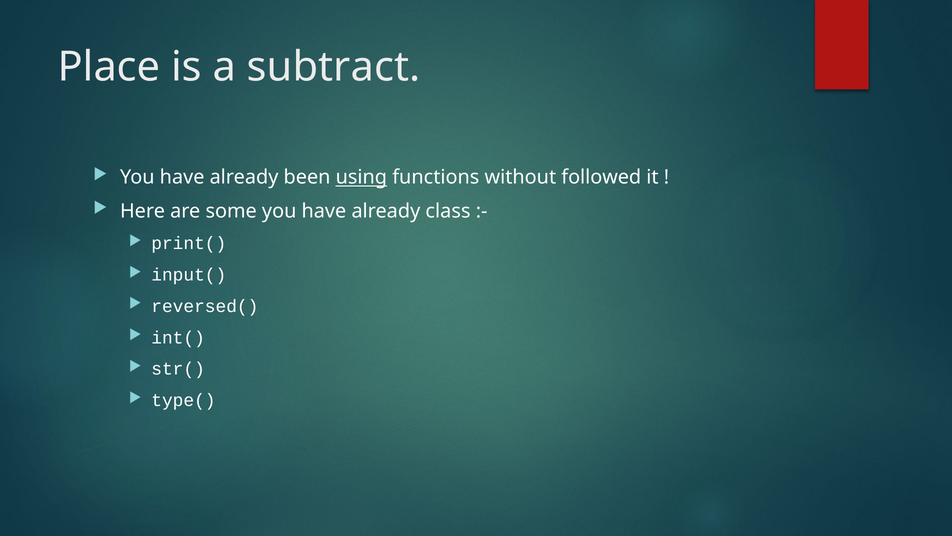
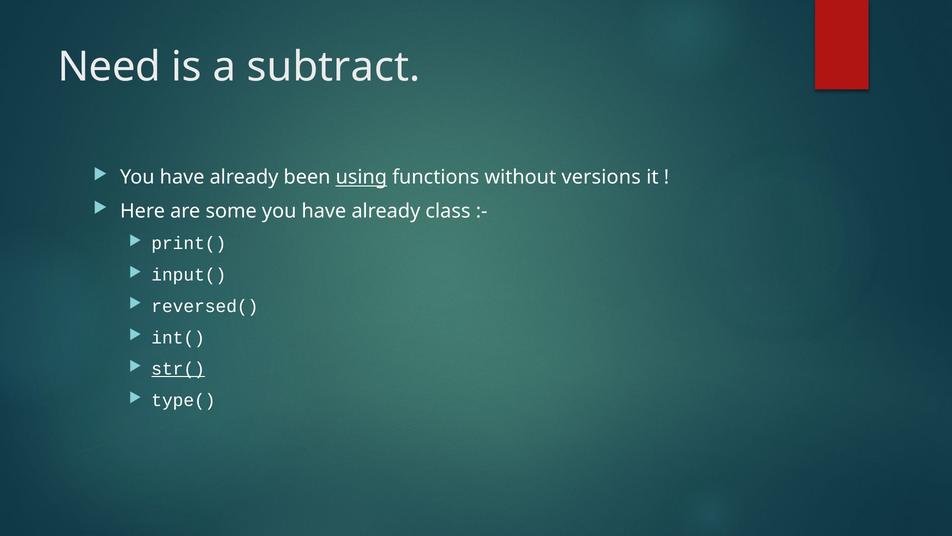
Place: Place -> Need
followed: followed -> versions
str( underline: none -> present
